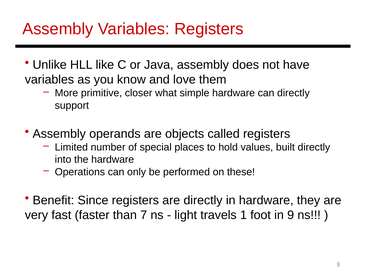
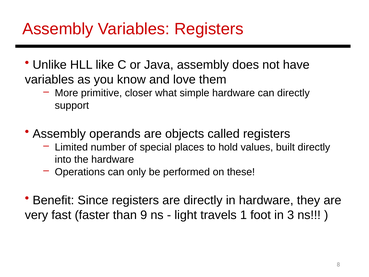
7: 7 -> 9
9: 9 -> 3
